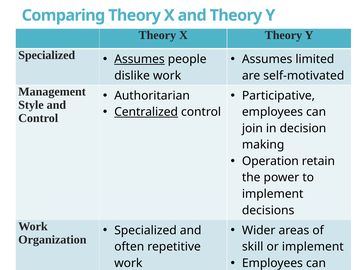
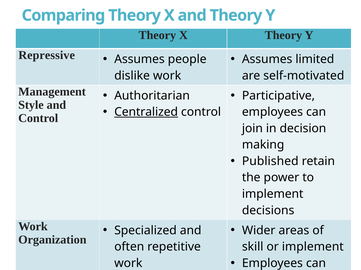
Specialized at (47, 55): Specialized -> Repressive
Assumes at (139, 59) underline: present -> none
Operation: Operation -> Published
